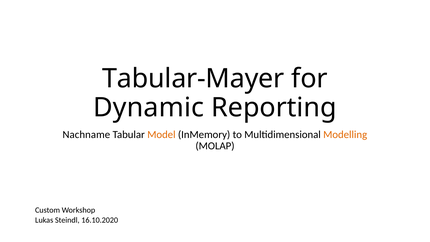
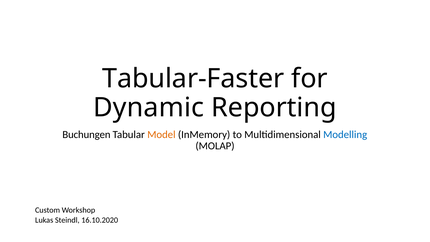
Tabular-Mayer: Tabular-Mayer -> Tabular-Faster
Nachname: Nachname -> Buchungen
Modelling colour: orange -> blue
